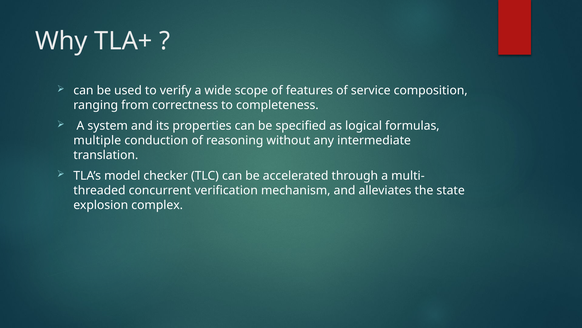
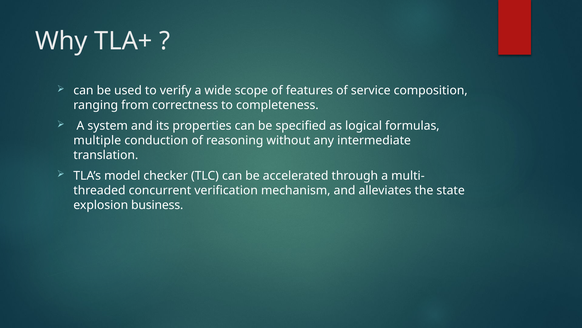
complex: complex -> business
